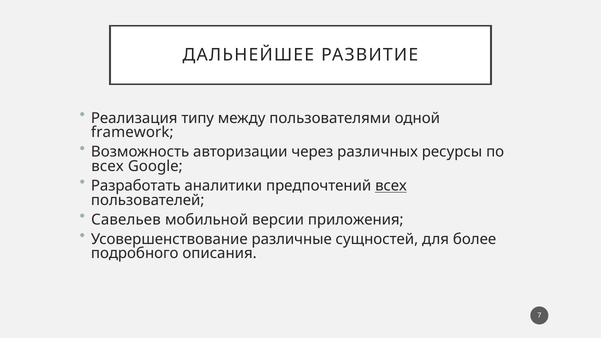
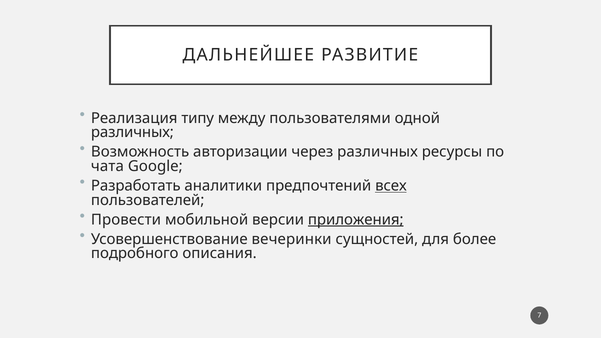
framework at (132, 133): framework -> различных
всех at (107, 166): всех -> чата
Савельев: Савельев -> Провести
приложения underline: none -> present
различные: различные -> вечеринки
